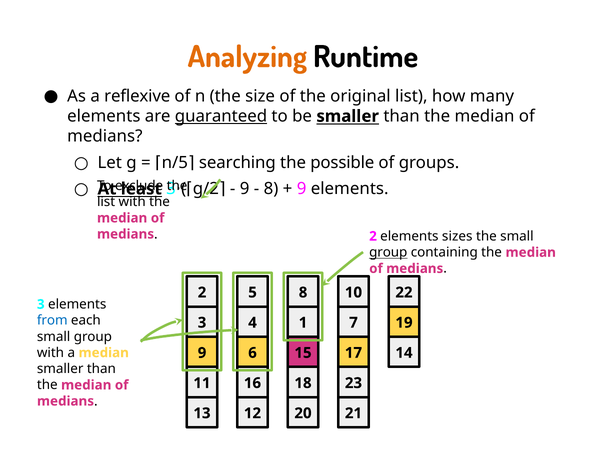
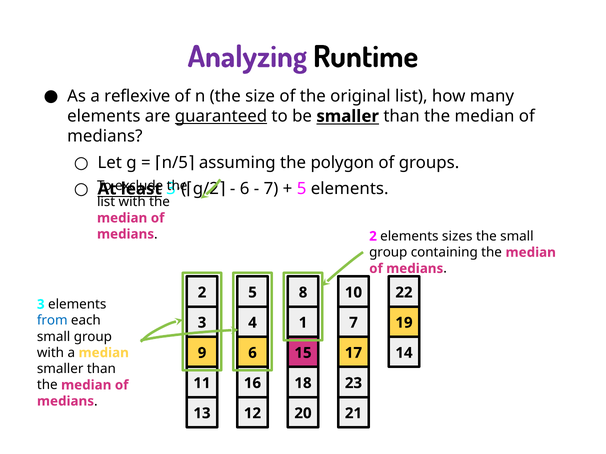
Analyzing colour: orange -> purple
searching: searching -> assuming
possible: possible -> polygon
9 at (245, 189): 9 -> 6
8 at (271, 189): 8 -> 7
9 at (302, 189): 9 -> 5
group at (388, 253) underline: present -> none
